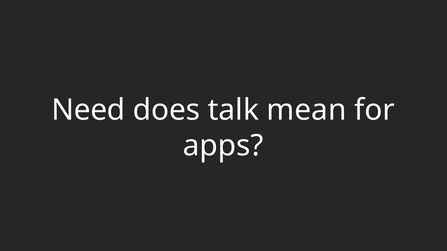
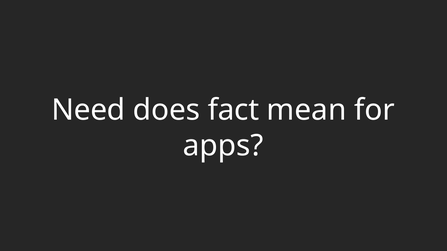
talk: talk -> fact
